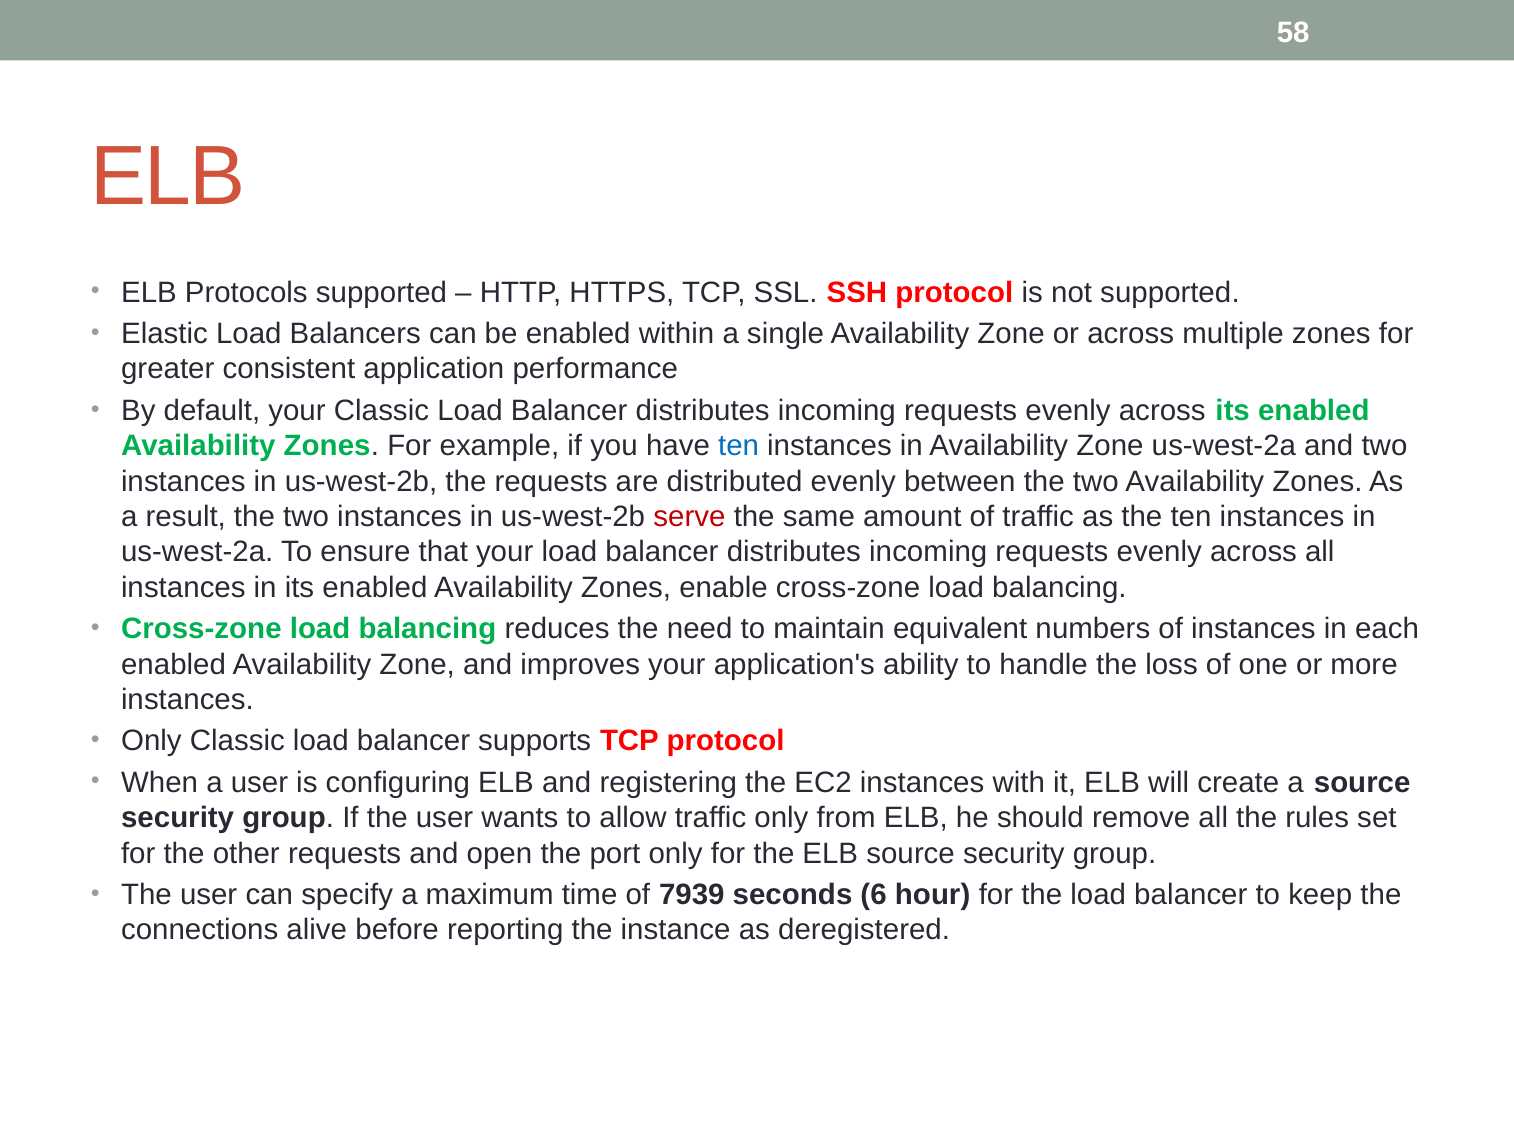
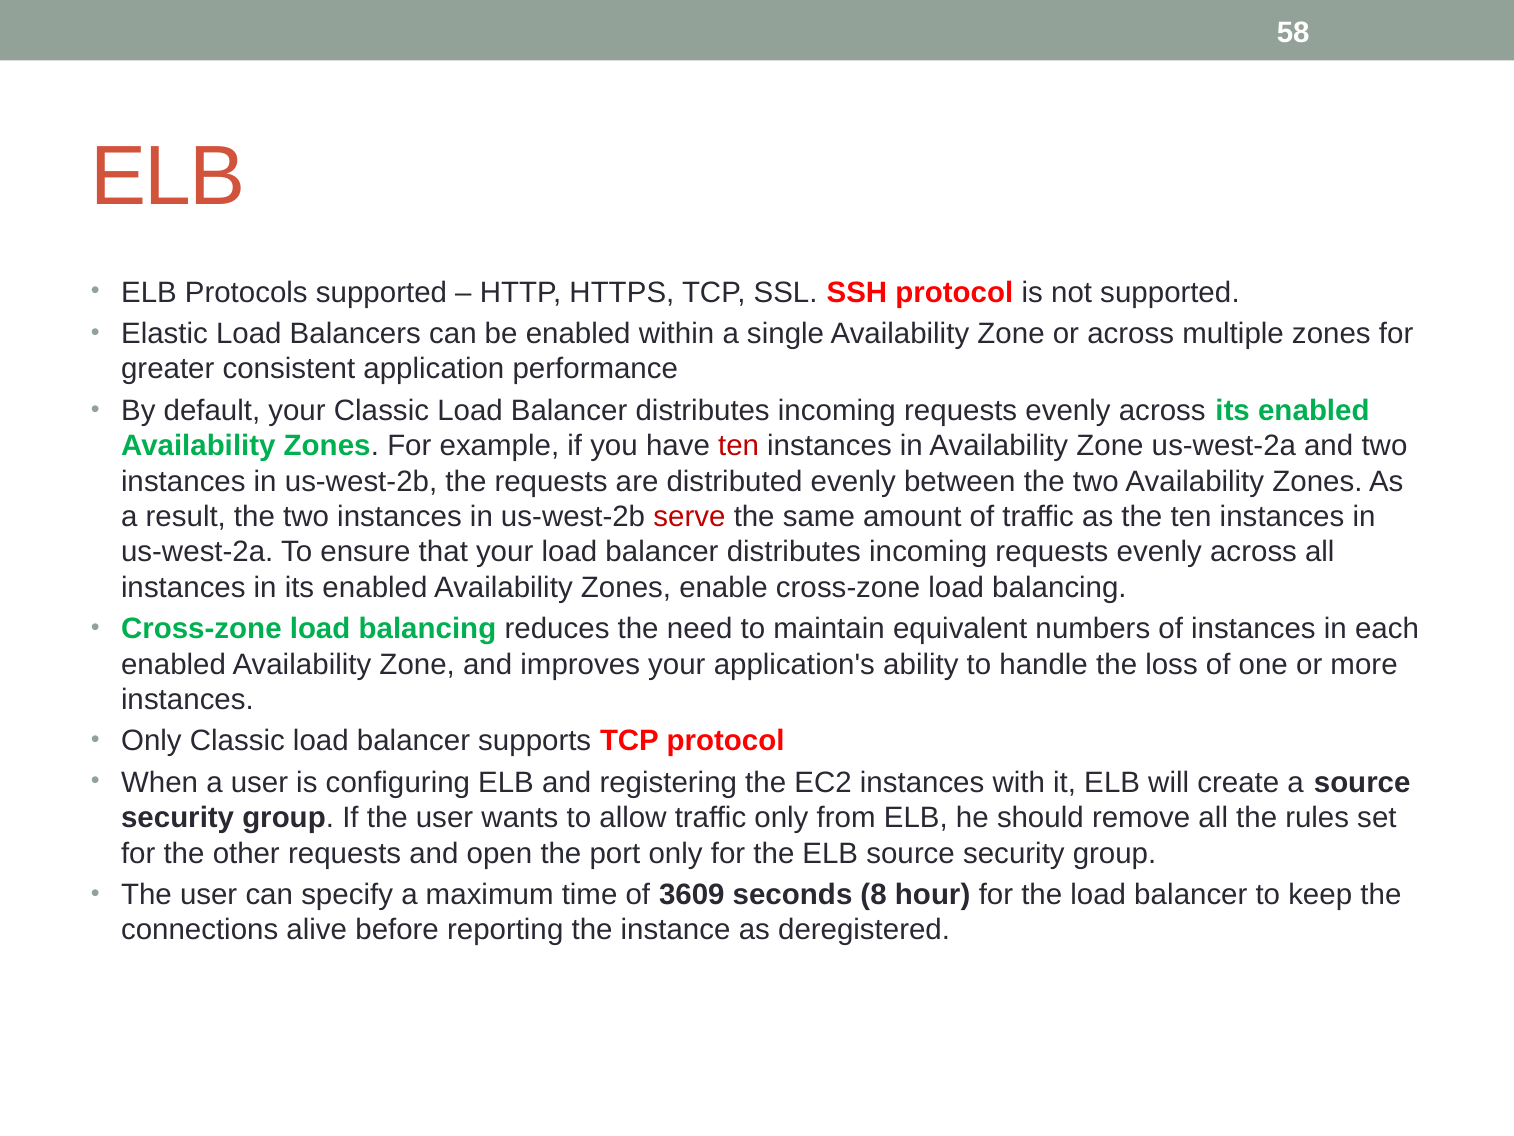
ten at (739, 446) colour: blue -> red
7939: 7939 -> 3609
6: 6 -> 8
